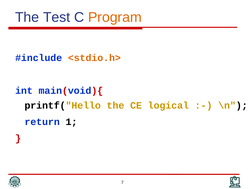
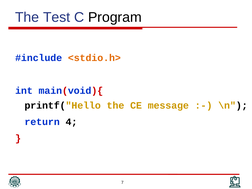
Program colour: orange -> black
logical: logical -> message
1: 1 -> 4
